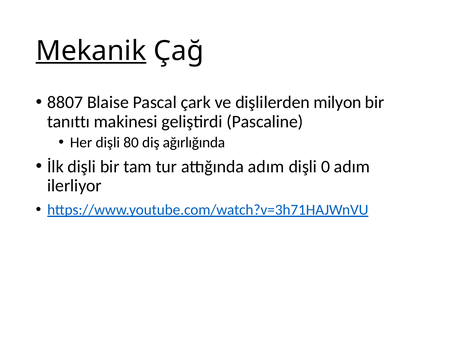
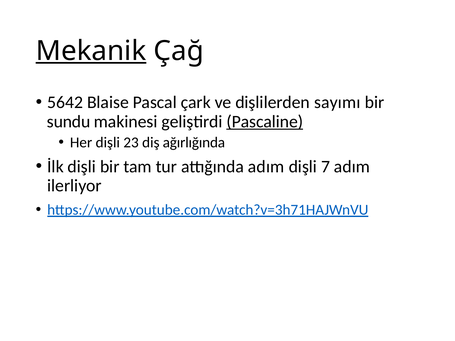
8807: 8807 -> 5642
milyon: milyon -> sayımı
tanıttı: tanıttı -> sundu
Pascaline underline: none -> present
80: 80 -> 23
0: 0 -> 7
